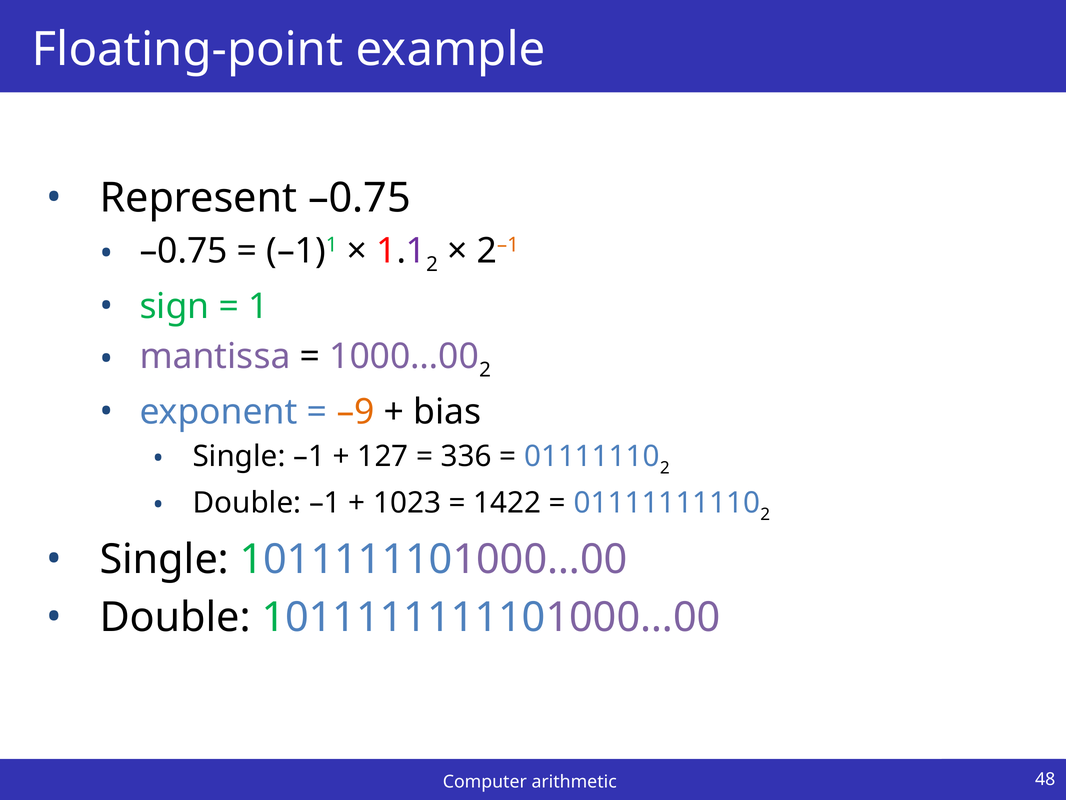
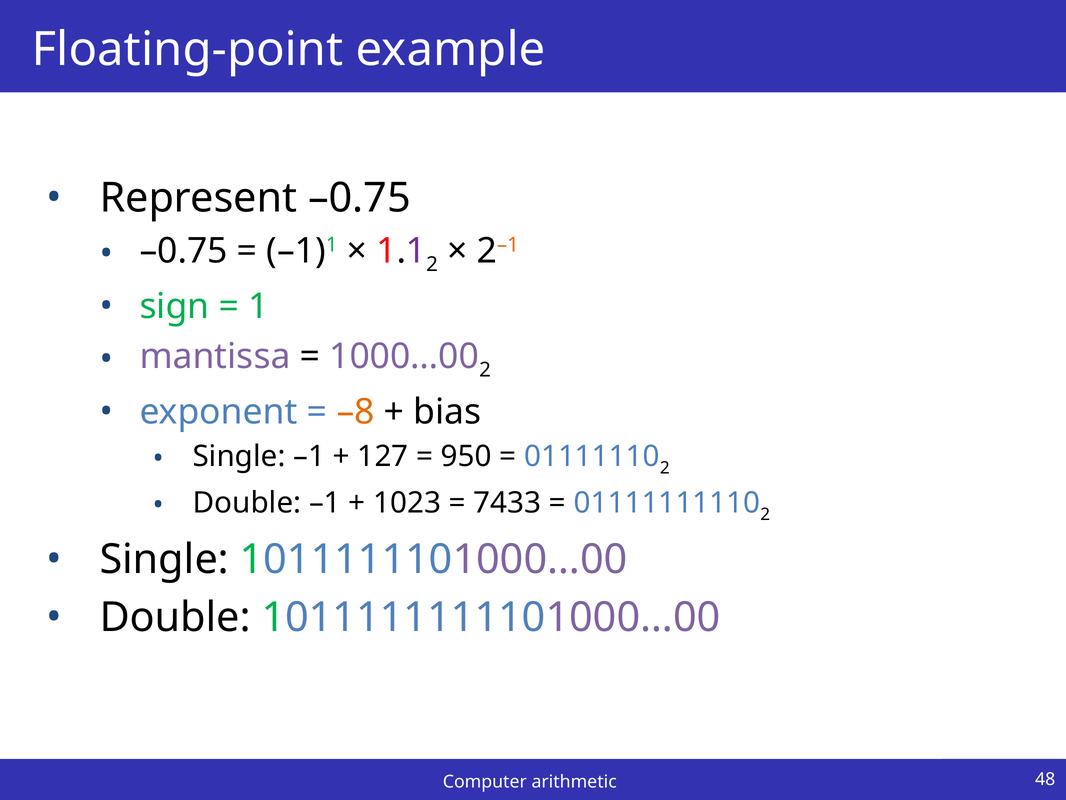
–9: –9 -> –8
336: 336 -> 950
1422: 1422 -> 7433
